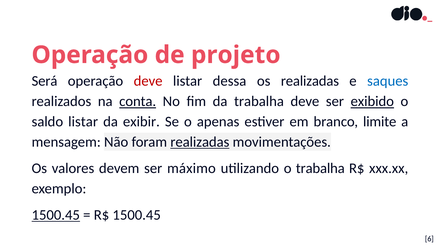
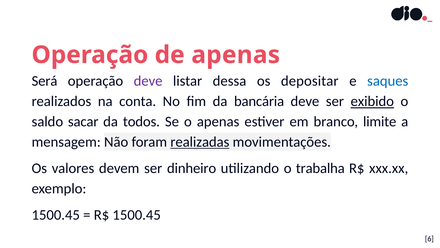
de projeto: projeto -> apenas
deve at (148, 81) colour: red -> purple
os realizadas: realizadas -> depositar
conta underline: present -> none
da trabalha: trabalha -> bancária
saldo listar: listar -> sacar
exibir: exibir -> todos
máximo: máximo -> dinheiro
1500.45 at (56, 215) underline: present -> none
